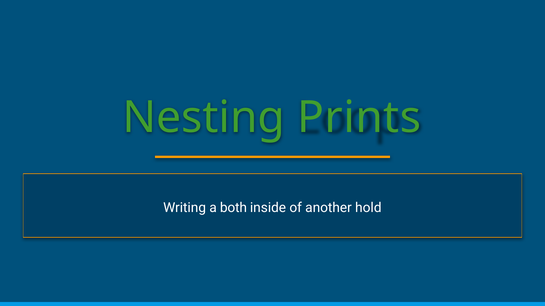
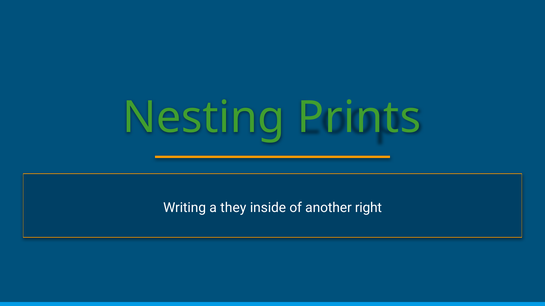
both: both -> they
hold: hold -> right
